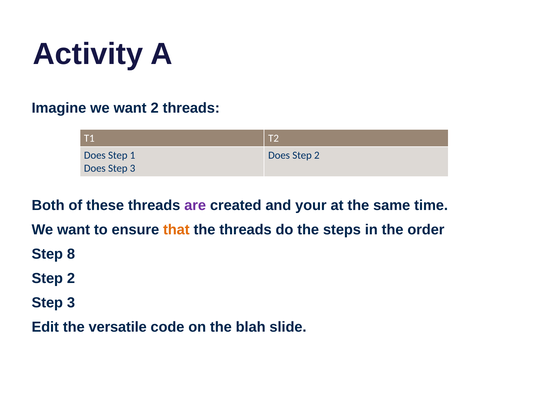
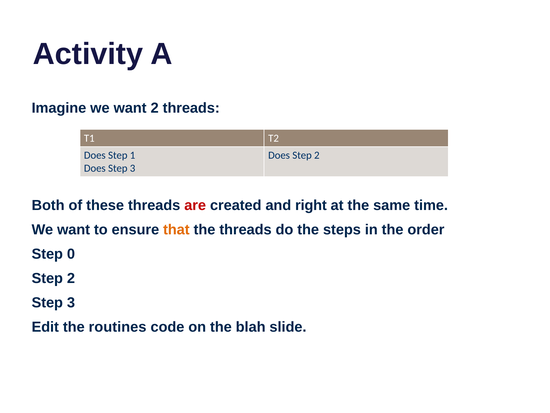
are colour: purple -> red
your: your -> right
8: 8 -> 0
versatile: versatile -> routines
